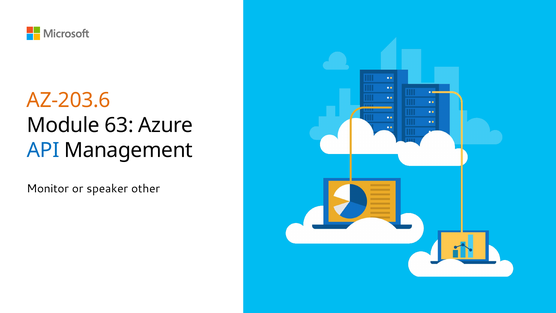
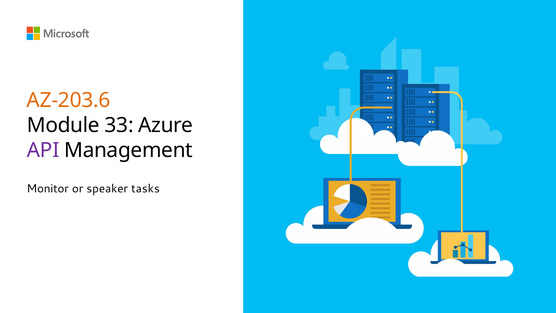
63: 63 -> 33
API colour: blue -> purple
other: other -> tasks
